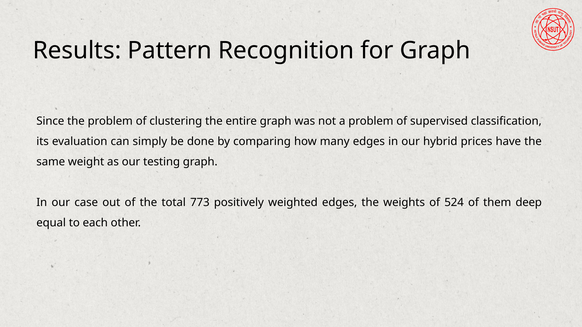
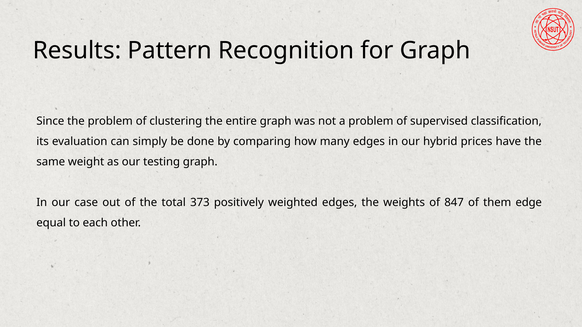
773: 773 -> 373
524: 524 -> 847
deep: deep -> edge
